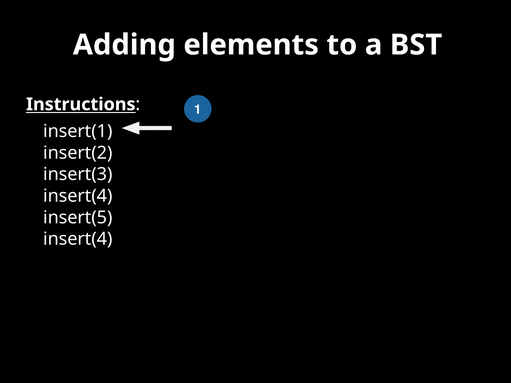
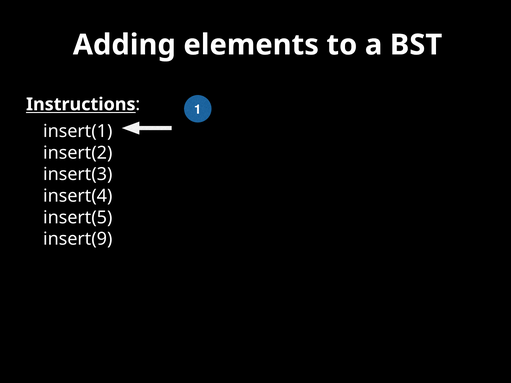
insert(4 at (78, 239): insert(4 -> insert(9
